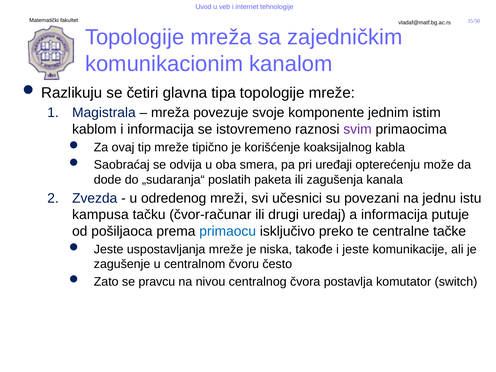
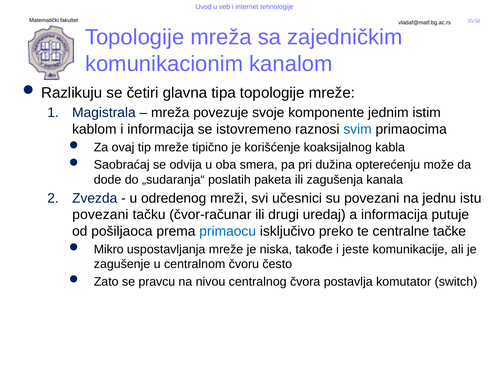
svim colour: purple -> blue
uređaji: uređaji -> dužina
kampusa at (100, 215): kampusa -> povezani
Jeste at (109, 249): Jeste -> Mikro
